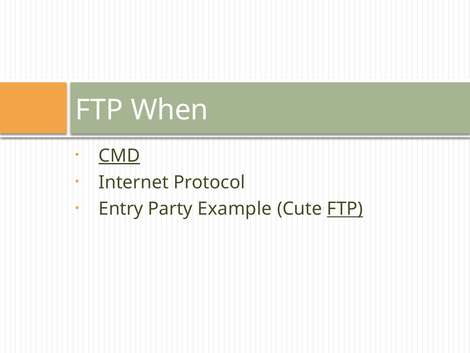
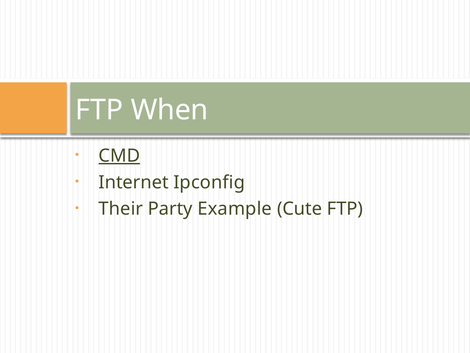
Protocol: Protocol -> Ipconfig
Entry: Entry -> Their
FTP at (345, 209) underline: present -> none
